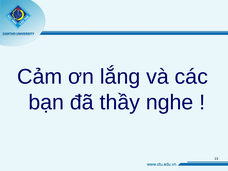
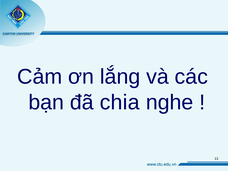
thầy: thầy -> chia
